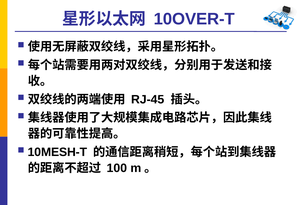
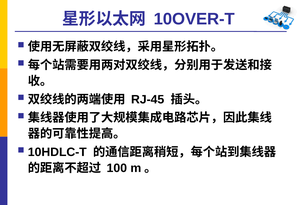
10MESH-T: 10MESH-T -> 10HDLC-T
